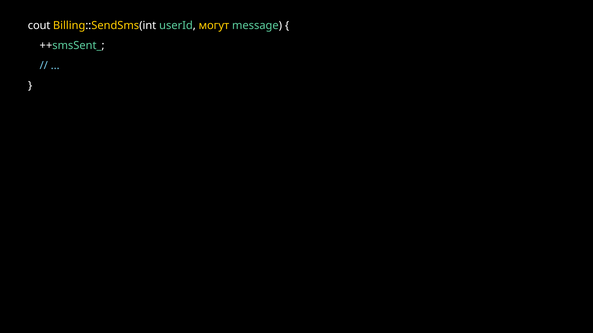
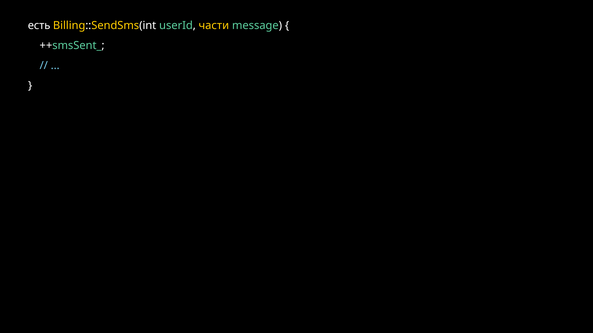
cout: cout -> есть
могут: могут -> части
